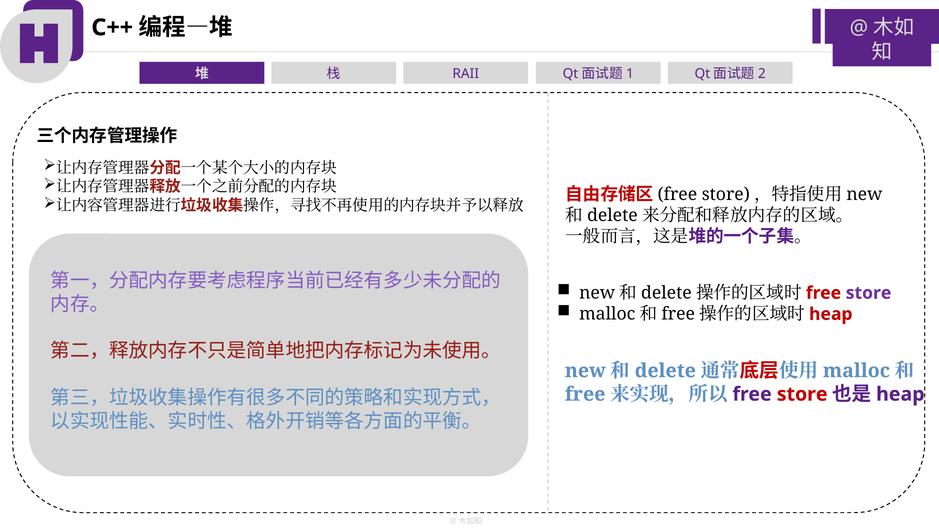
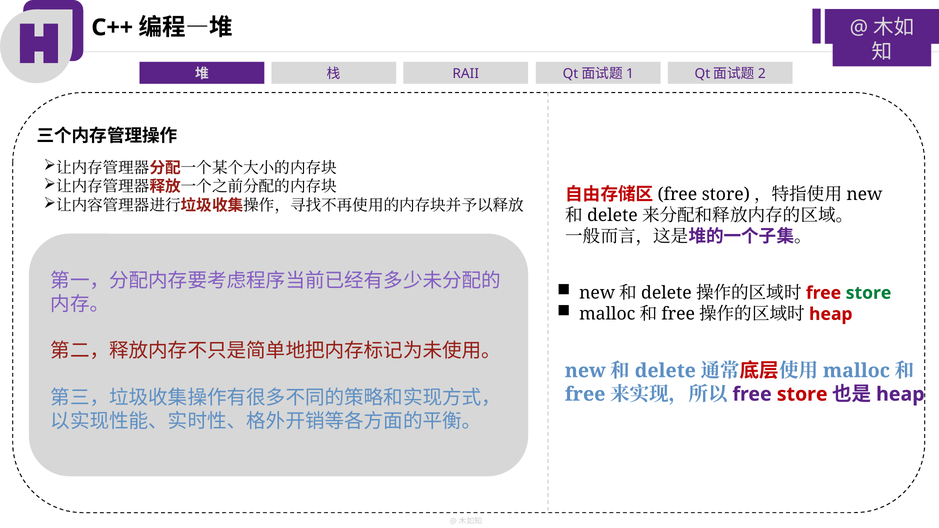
store at (869, 293) colour: purple -> green
